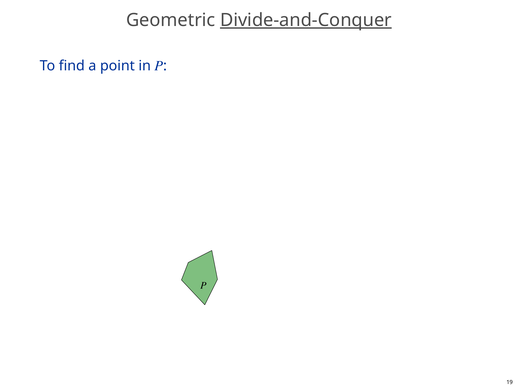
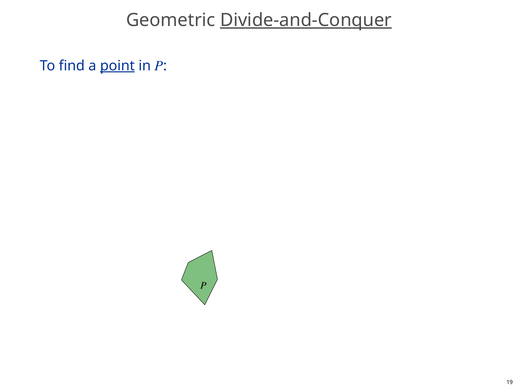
point underline: none -> present
